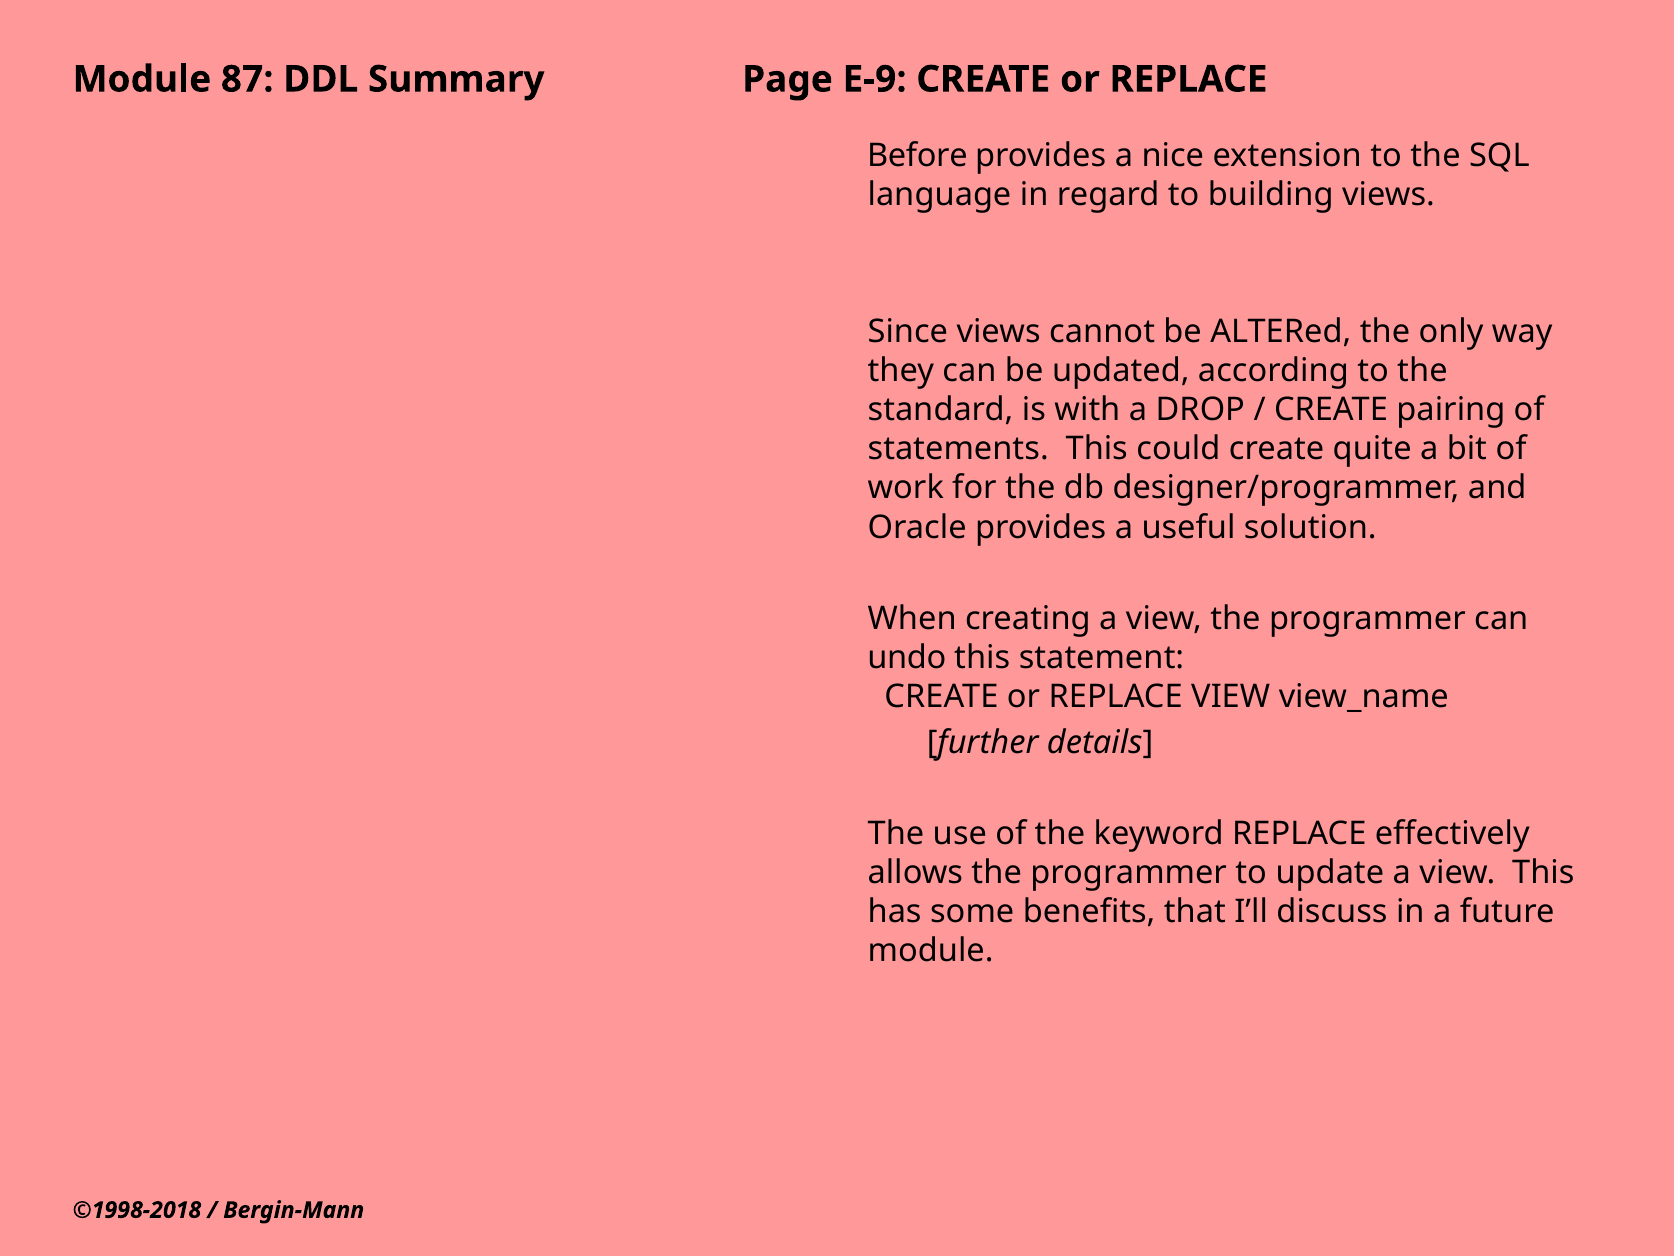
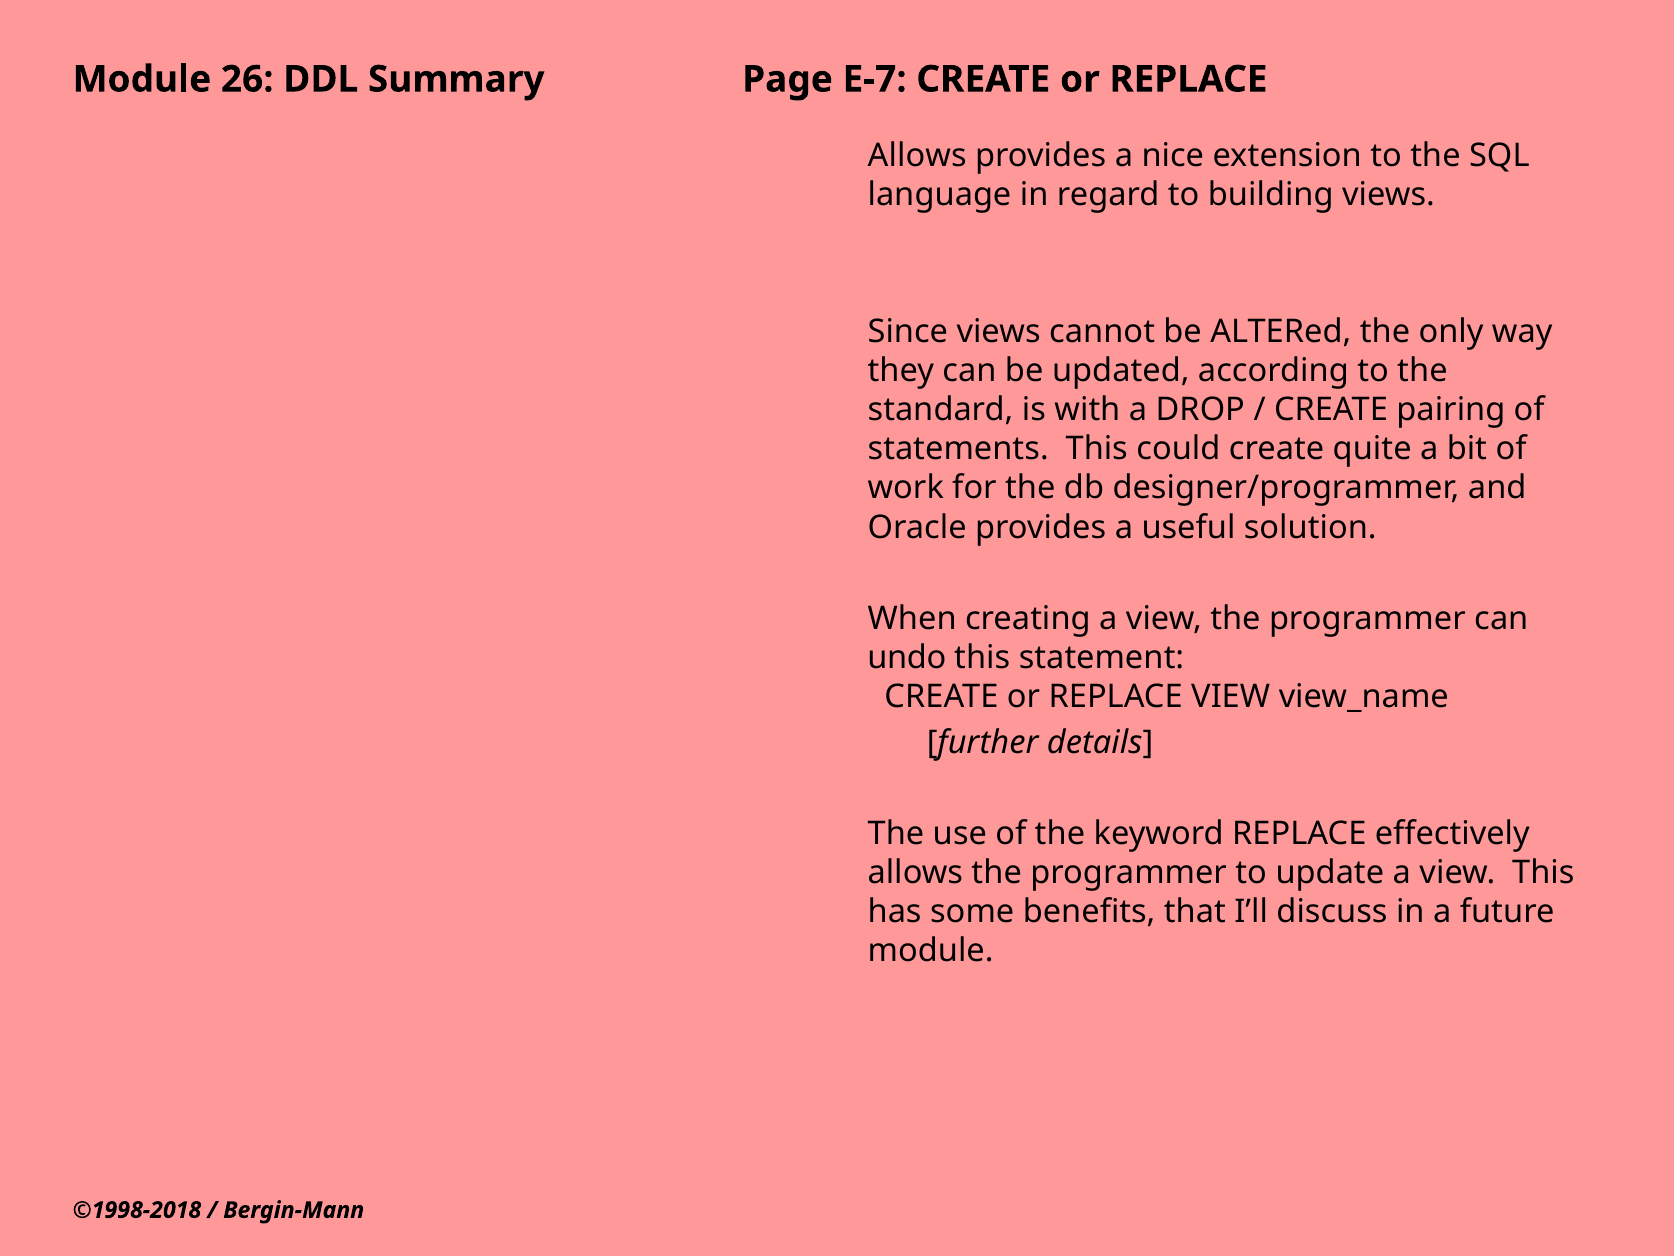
87: 87 -> 26
E-9: E-9 -> E-7
Before at (917, 156): Before -> Allows
